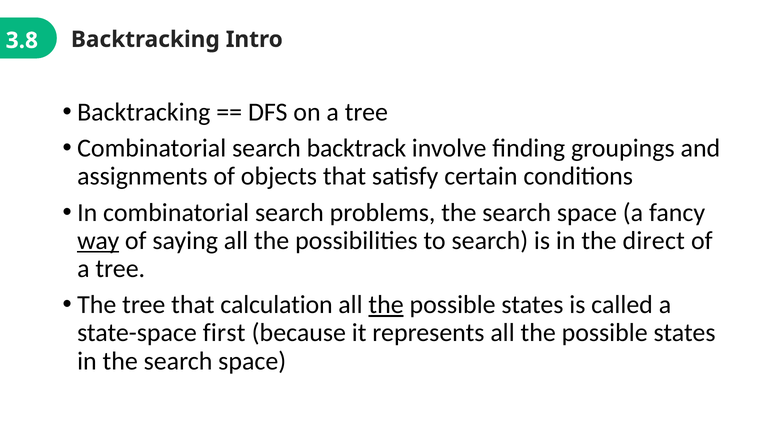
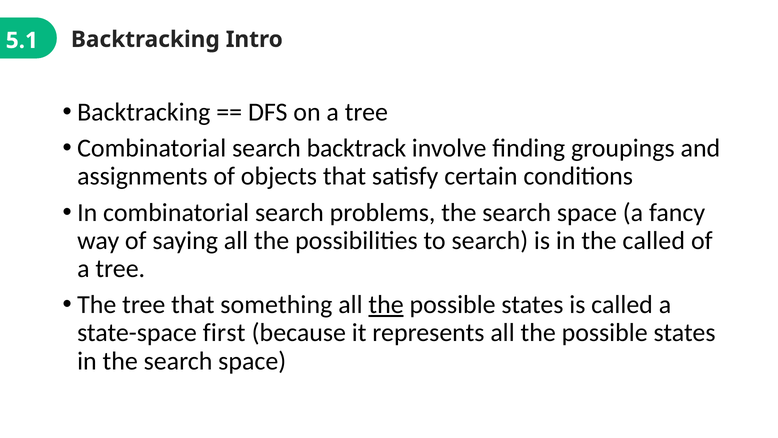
3.8: 3.8 -> 5.1
way underline: present -> none
the direct: direct -> called
calculation: calculation -> something
